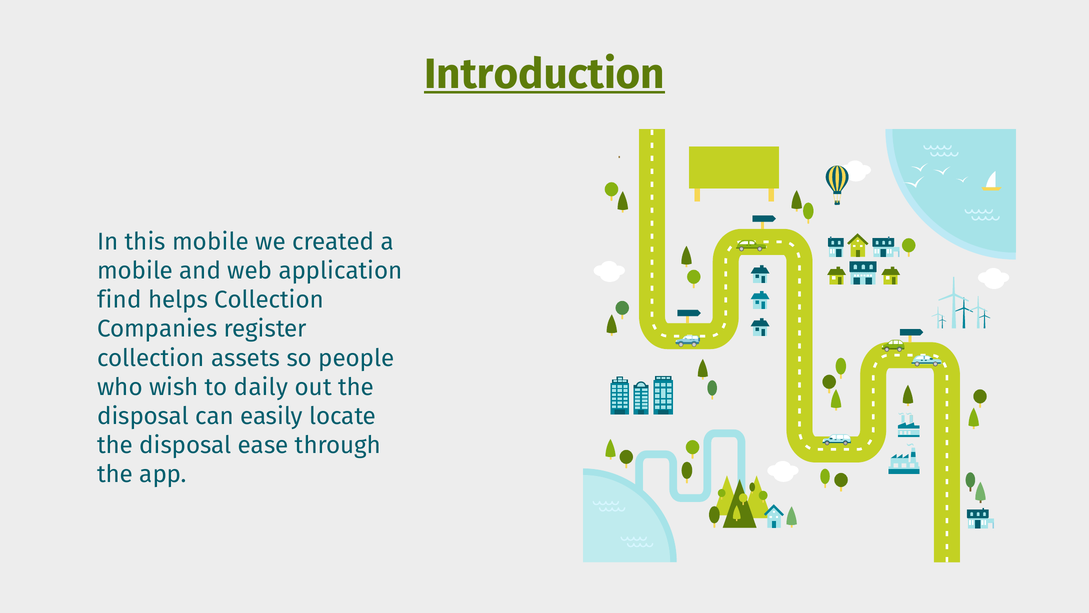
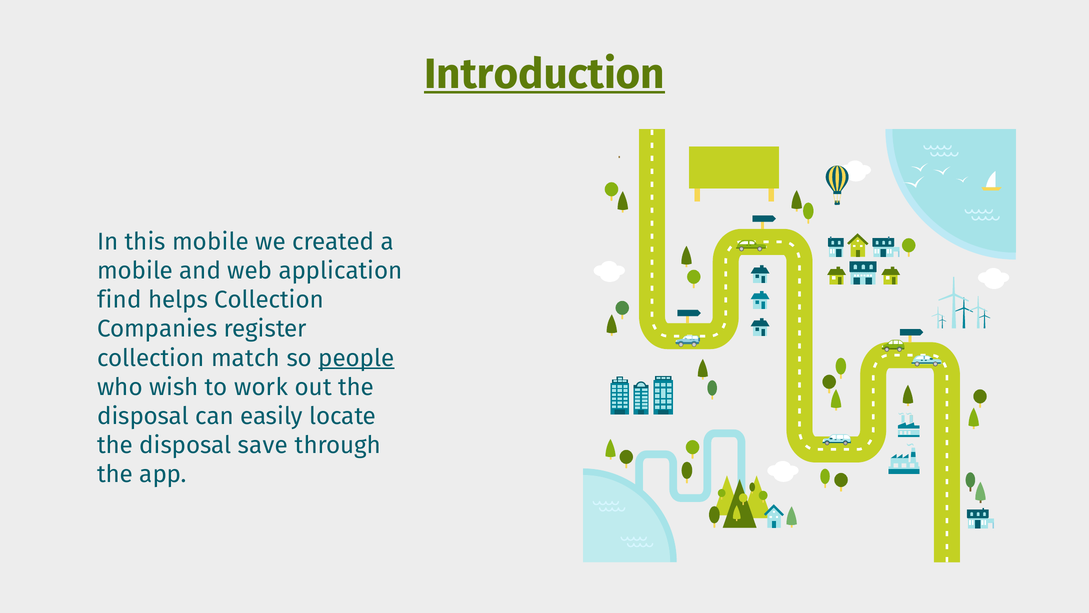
assets: assets -> match
people underline: none -> present
daily: daily -> work
ease: ease -> save
